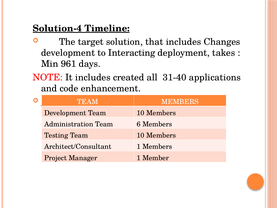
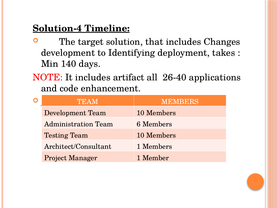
Interacting: Interacting -> Identifying
961: 961 -> 140
created: created -> artifact
31-40: 31-40 -> 26-40
